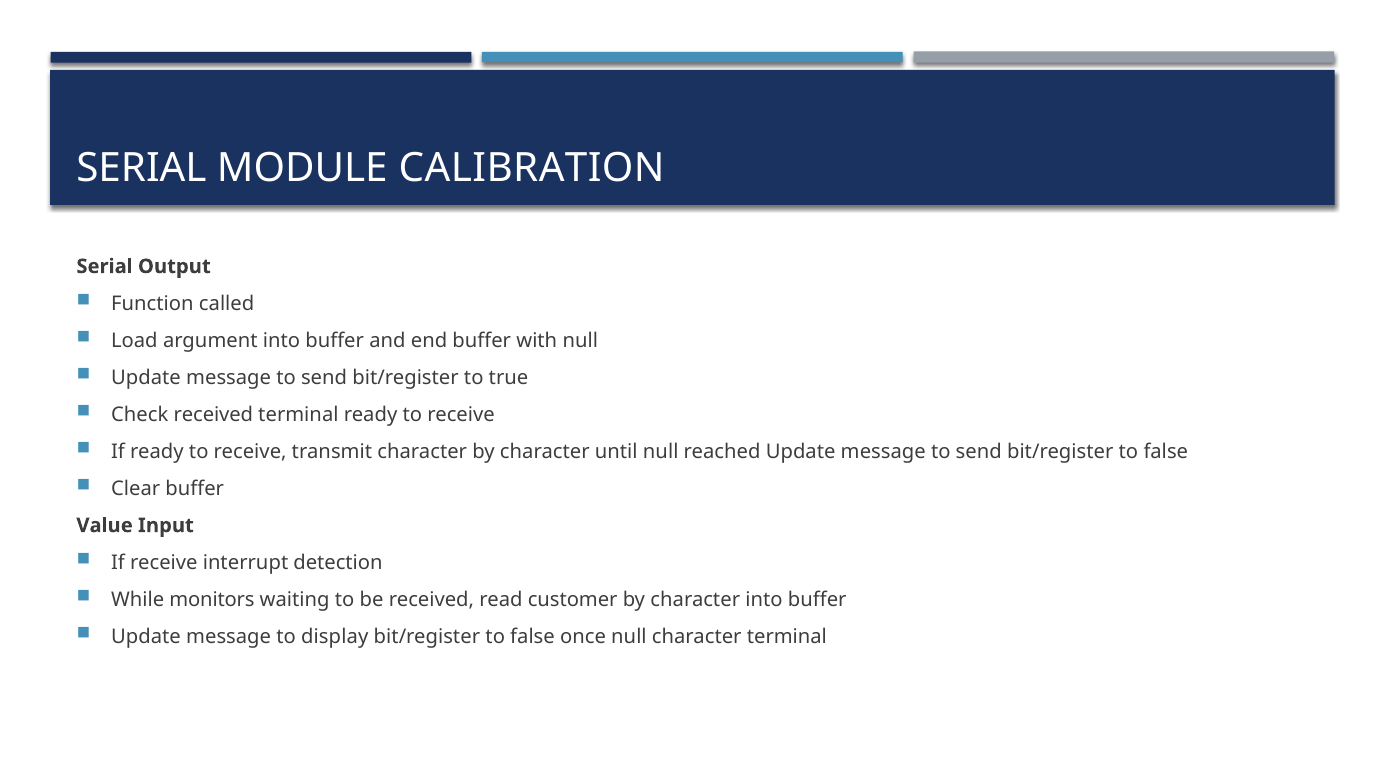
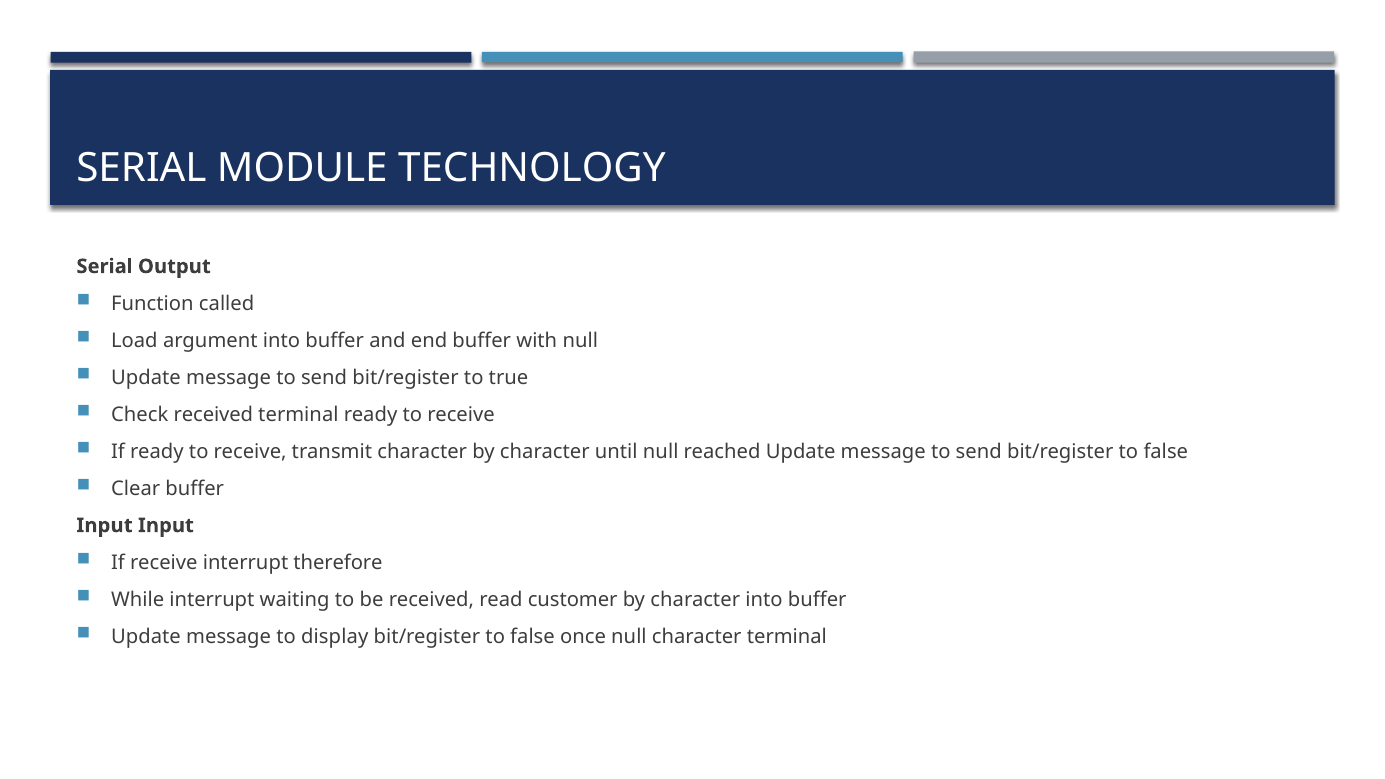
CALIBRATION: CALIBRATION -> TECHNOLOGY
Value at (105, 526): Value -> Input
detection: detection -> therefore
While monitors: monitors -> interrupt
